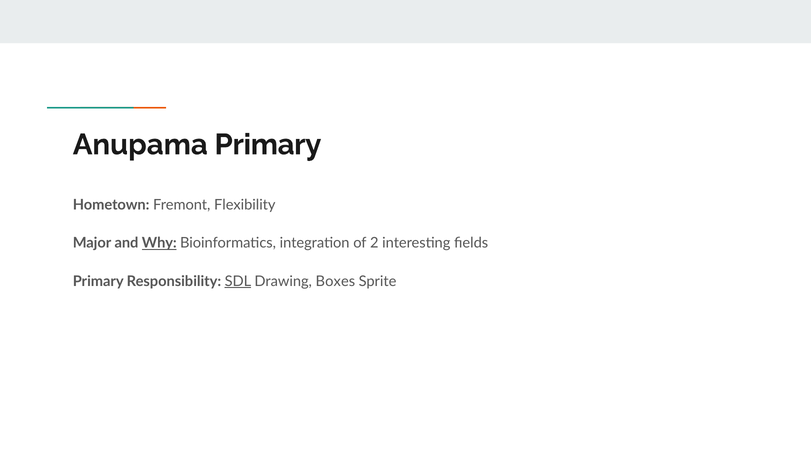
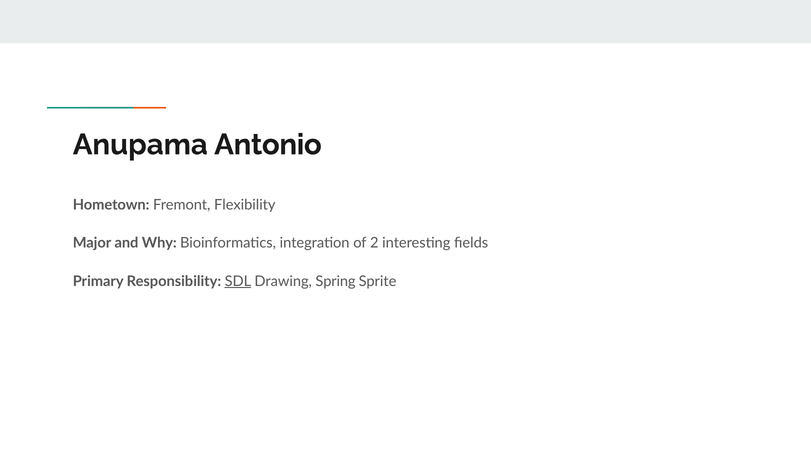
Anupama Primary: Primary -> Antonio
Why underline: present -> none
Boxes: Boxes -> Spring
